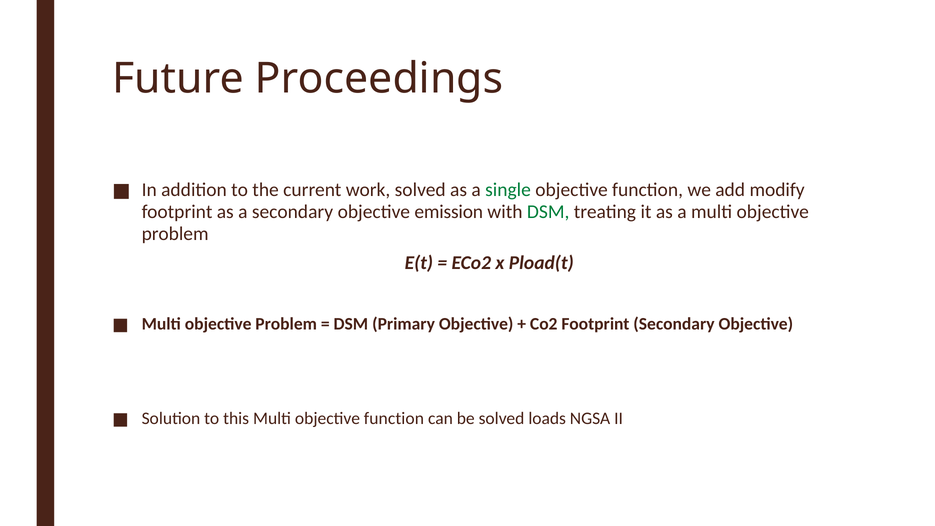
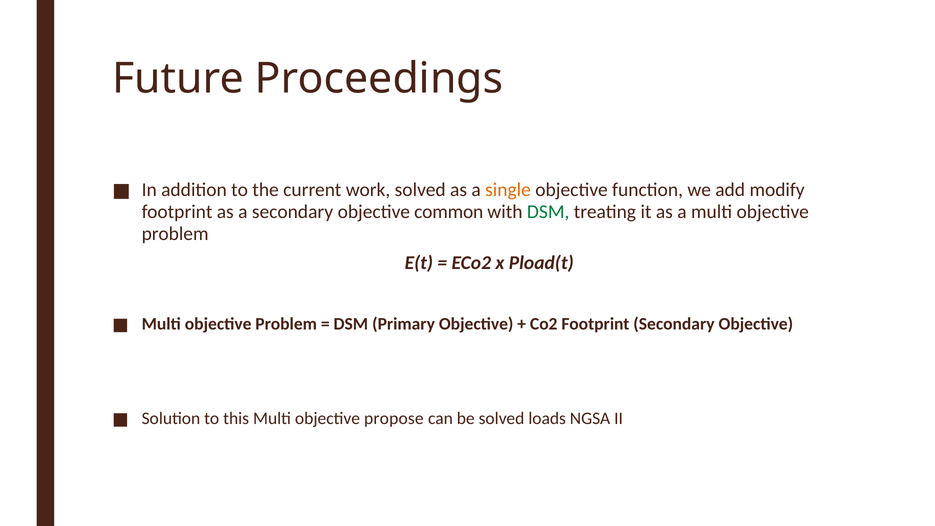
single colour: green -> orange
emission: emission -> common
Multi objective function: function -> propose
